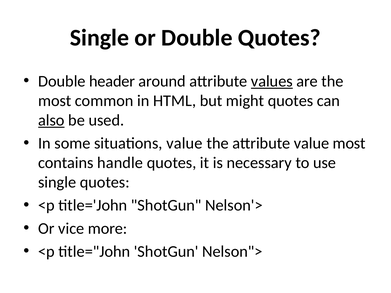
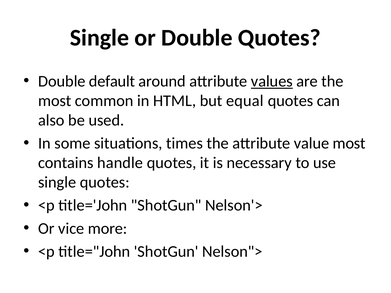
header: header -> default
might: might -> equal
also underline: present -> none
situations value: value -> times
